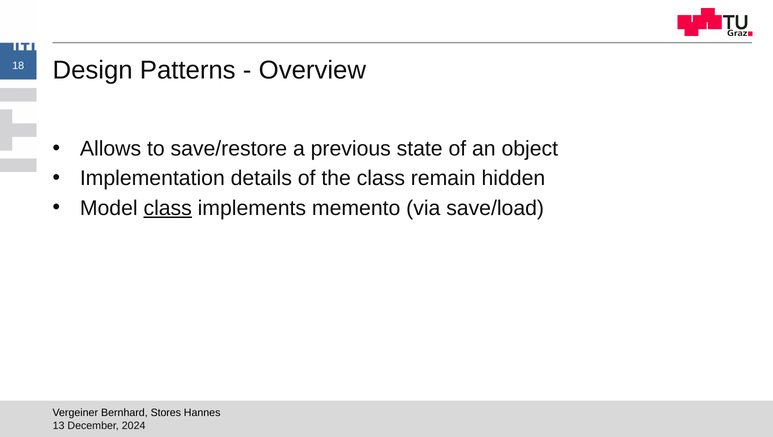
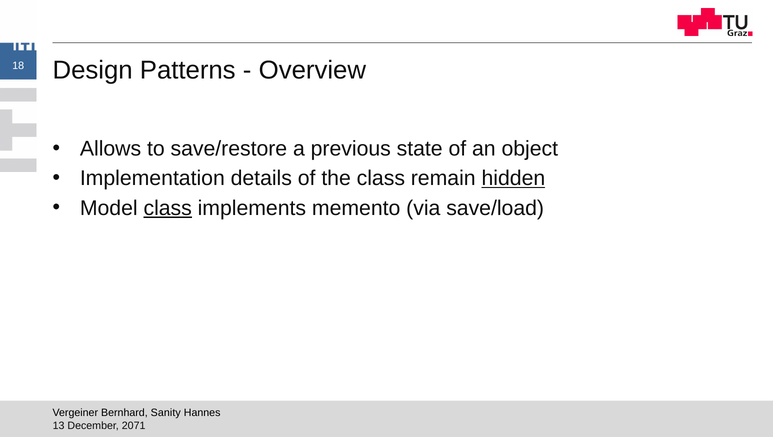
hidden underline: none -> present
Stores: Stores -> Sanity
2024: 2024 -> 2071
